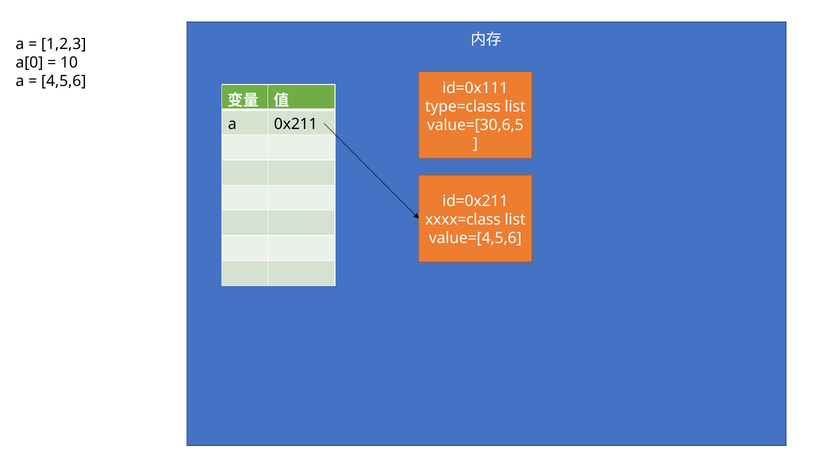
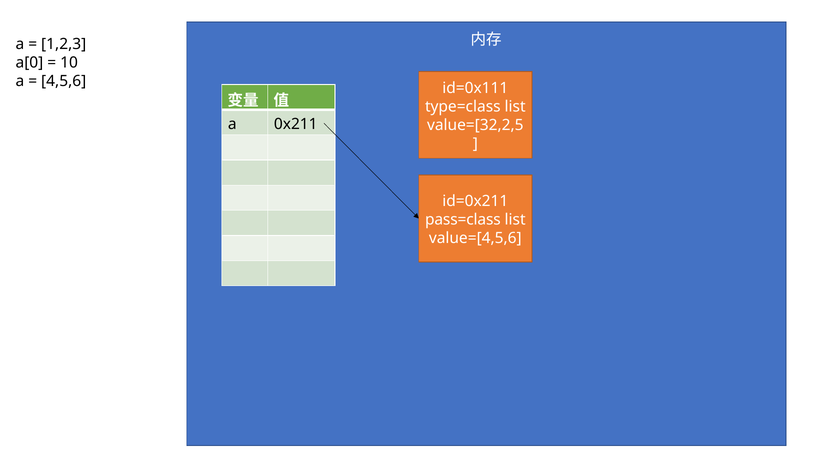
value=[30,6,5: value=[30,6,5 -> value=[32,2,5
xxxx=class: xxxx=class -> pass=class
